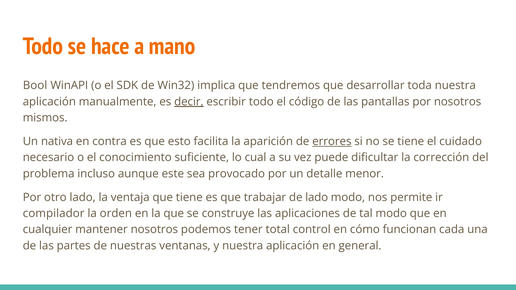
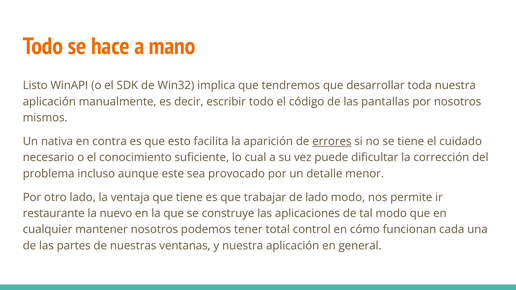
Bool: Bool -> Listo
decir underline: present -> none
compilador: compilador -> restaurante
orden: orden -> nuevo
